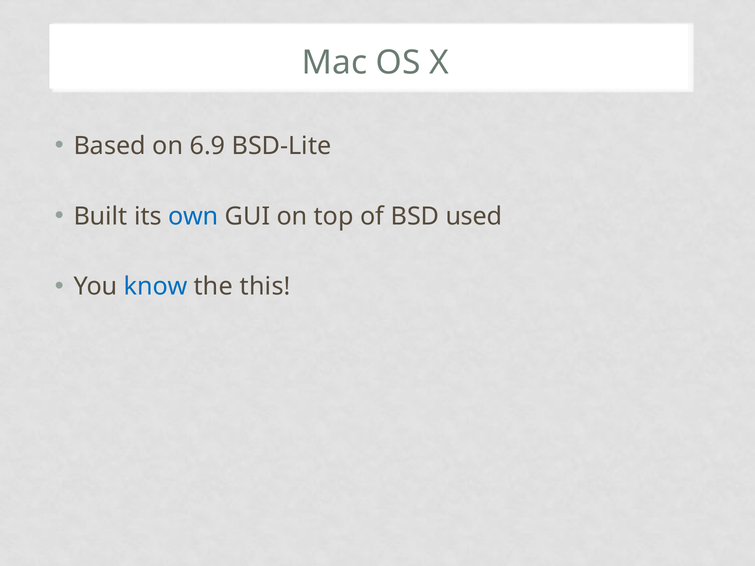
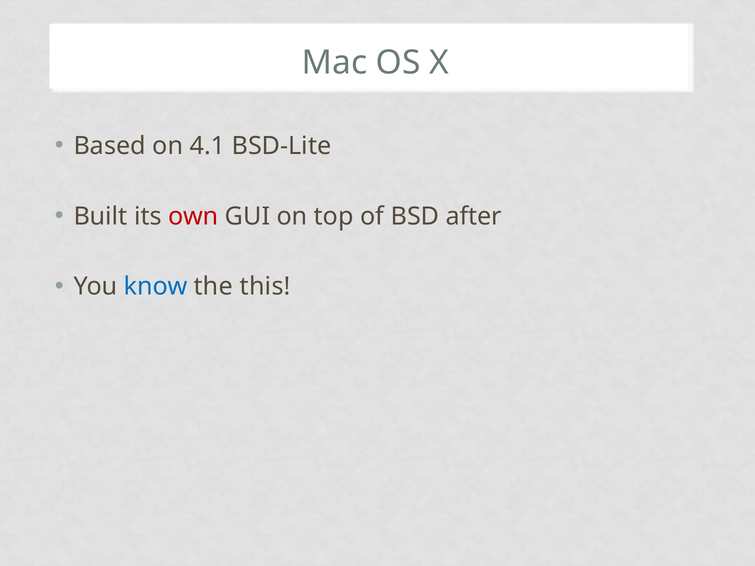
6.9: 6.9 -> 4.1
own colour: blue -> red
used: used -> after
